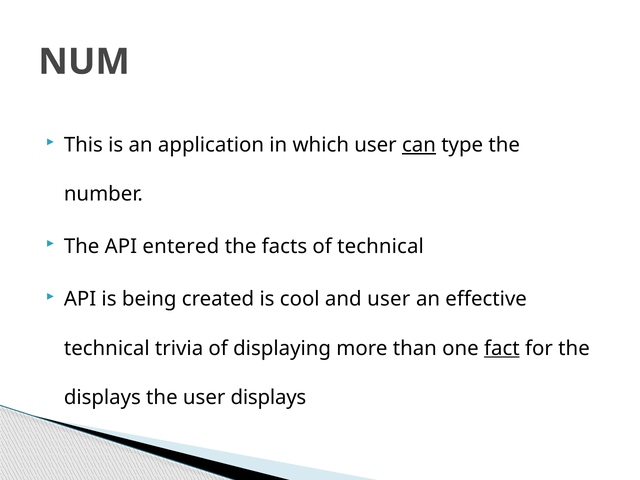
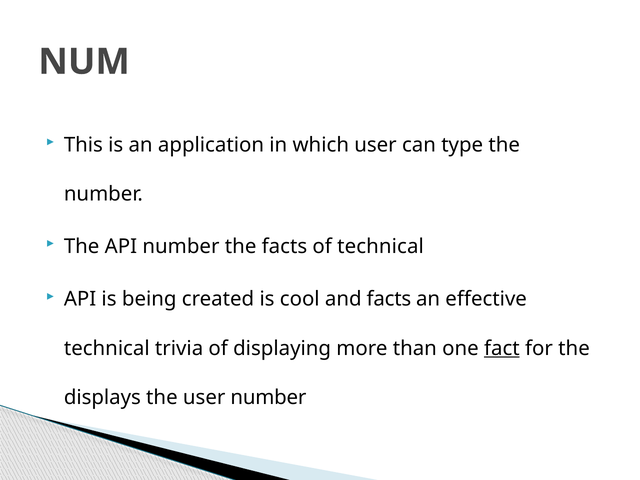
can underline: present -> none
API entered: entered -> number
and user: user -> facts
user displays: displays -> number
